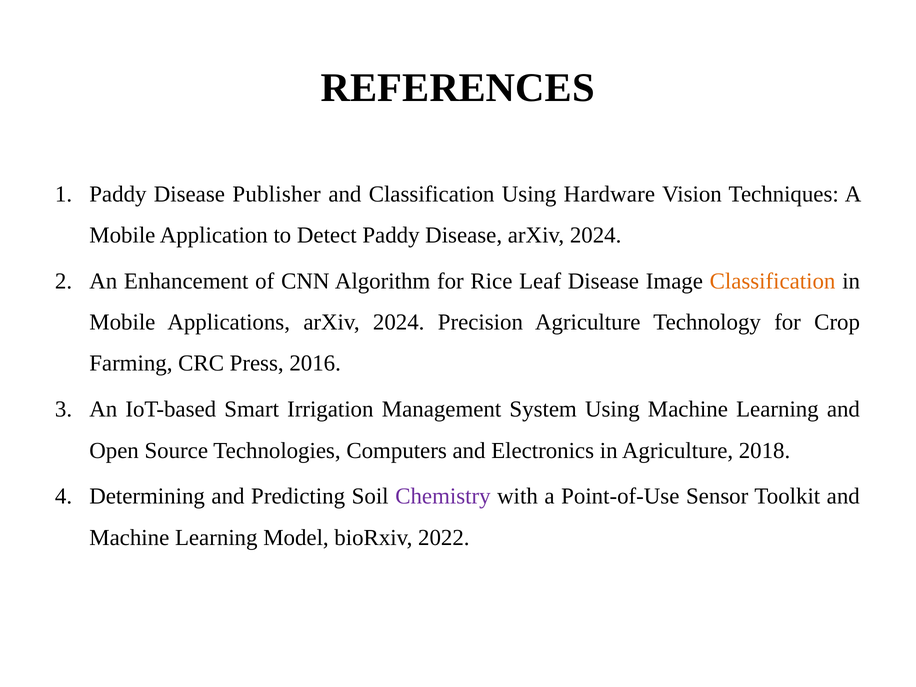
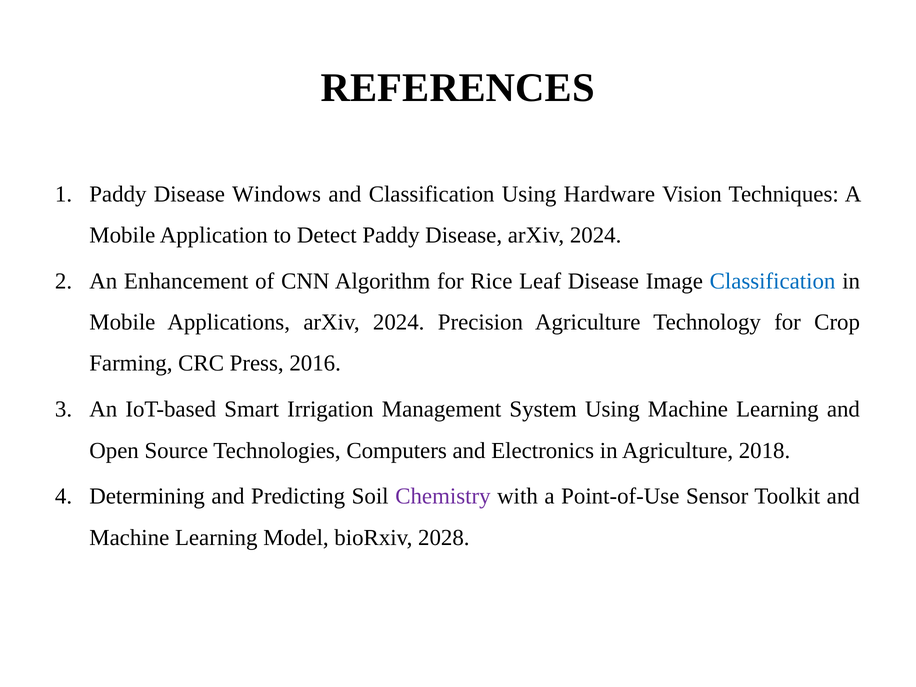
Publisher: Publisher -> Windows
Classification at (773, 281) colour: orange -> blue
2022: 2022 -> 2028
